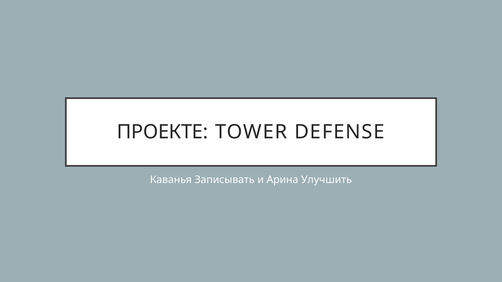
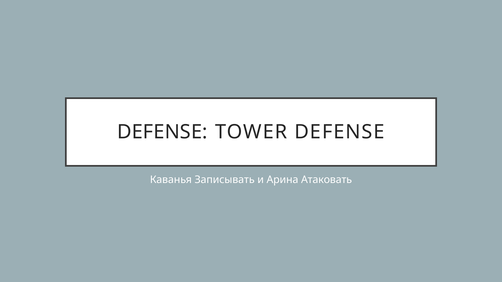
ПРОЕКТЕ at (163, 132): ПРОЕКТЕ -> DEFENSE
Улучшить: Улучшить -> Атаковать
